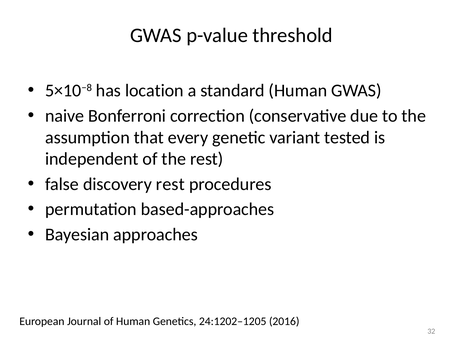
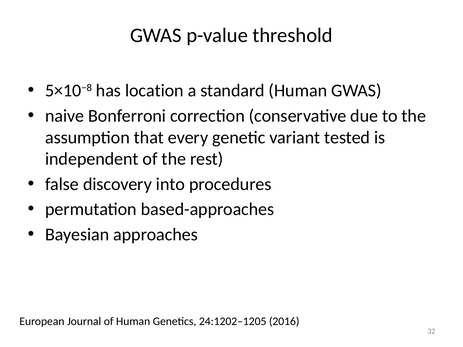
discovery rest: rest -> into
